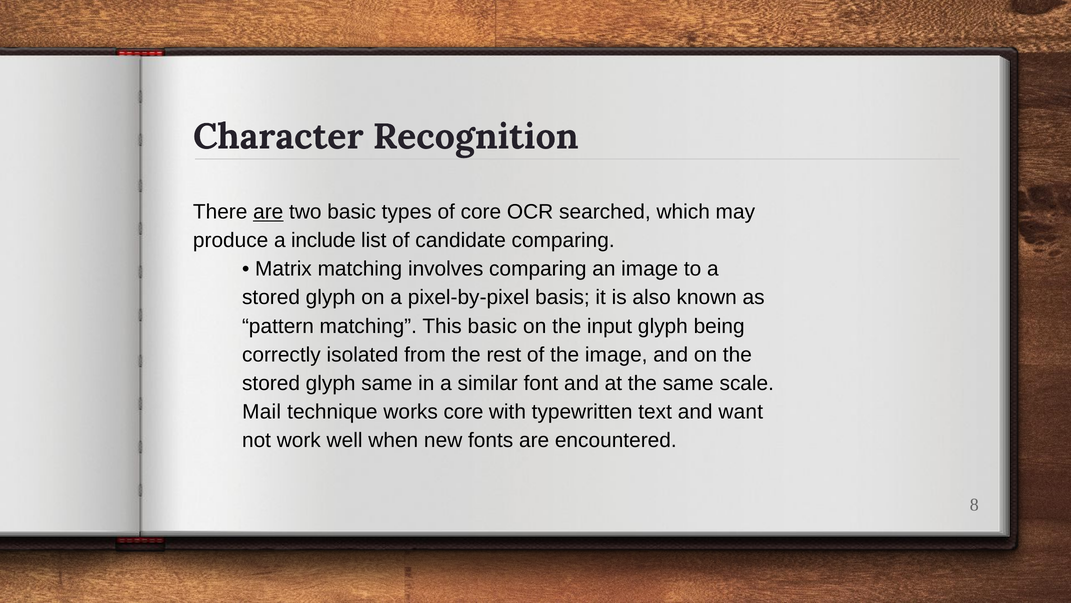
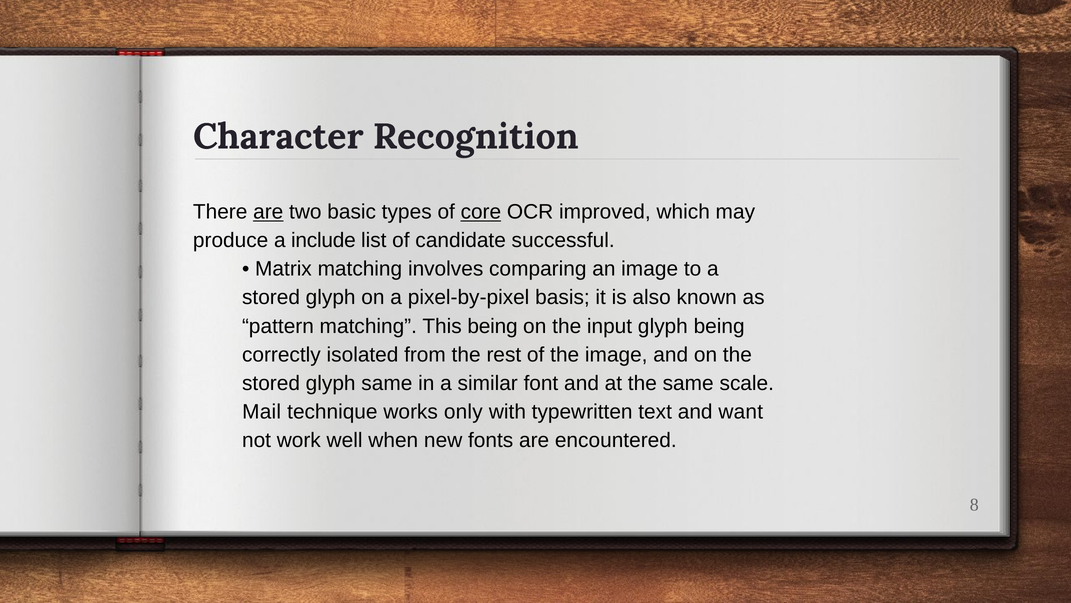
core at (481, 212) underline: none -> present
searched: searched -> improved
candidate comparing: comparing -> successful
This basic: basic -> being
works core: core -> only
